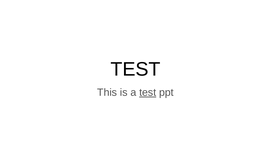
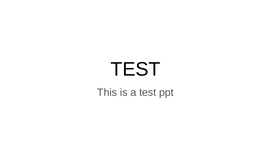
test at (148, 93) underline: present -> none
